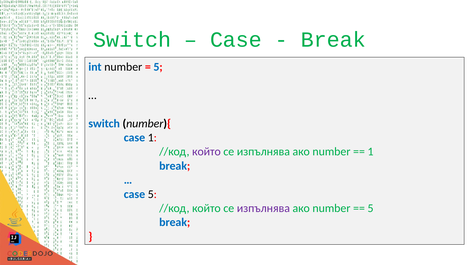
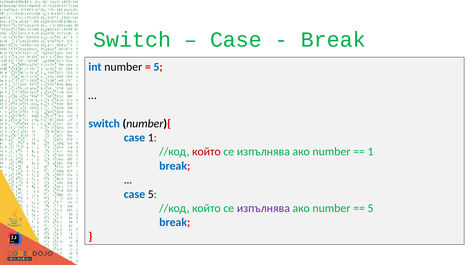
който at (206, 152) colour: purple -> red
